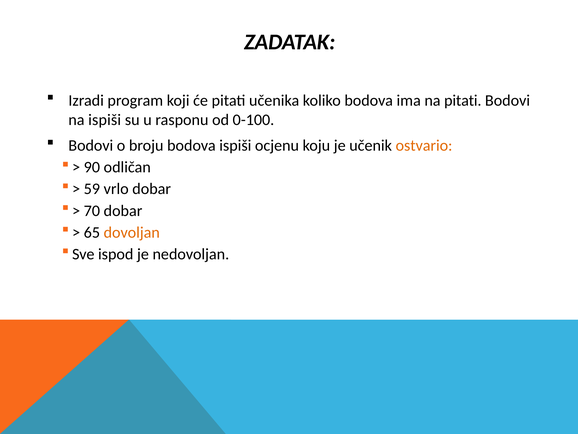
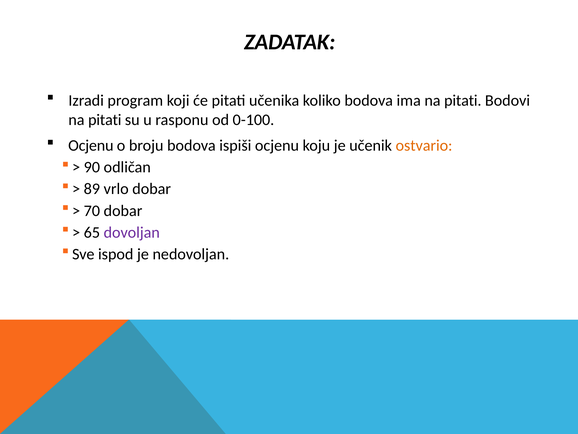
ispiši at (105, 120): ispiši -> pitati
Bodovi at (91, 145): Bodovi -> Ocjenu
59: 59 -> 89
dovoljan colour: orange -> purple
